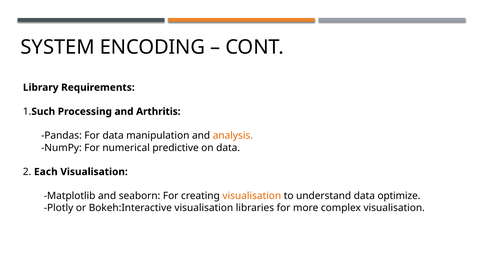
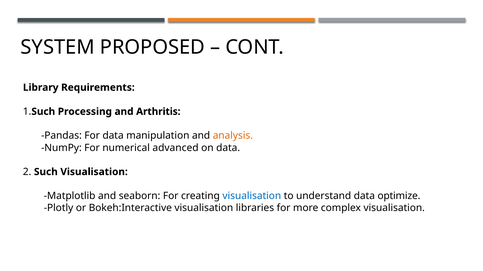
ENCODING: ENCODING -> PROPOSED
predictive: predictive -> advanced
2 Each: Each -> Such
visualisation at (252, 196) colour: orange -> blue
